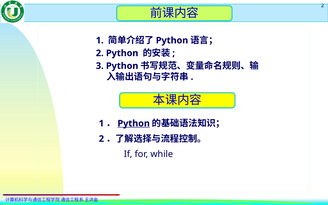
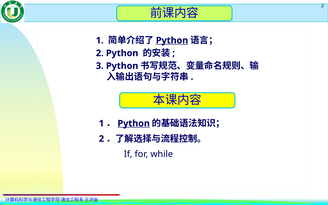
Python at (172, 40) underline: none -> present
